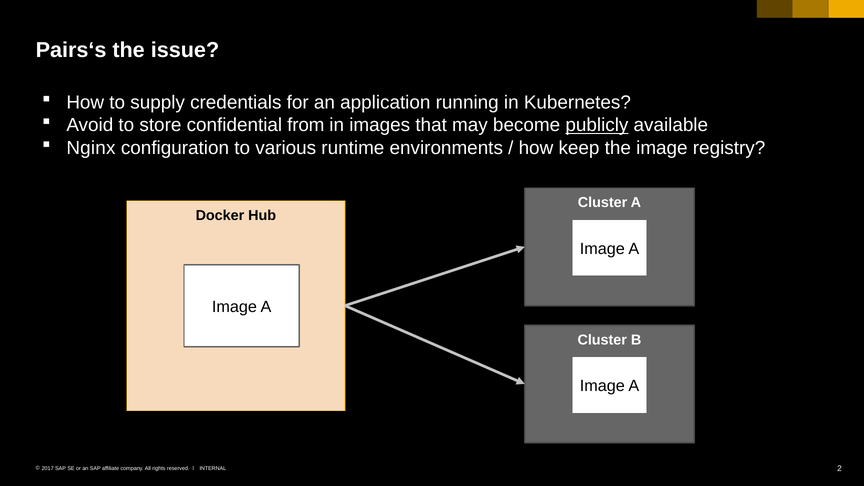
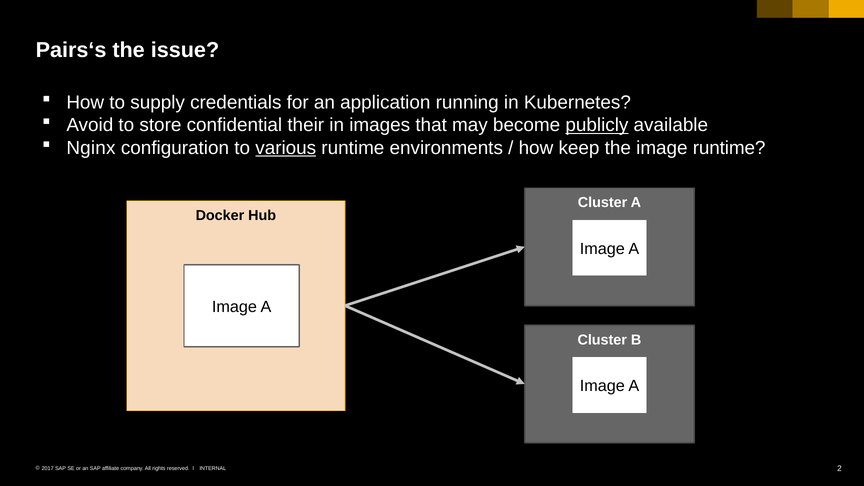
from: from -> their
various underline: none -> present
image registry: registry -> runtime
